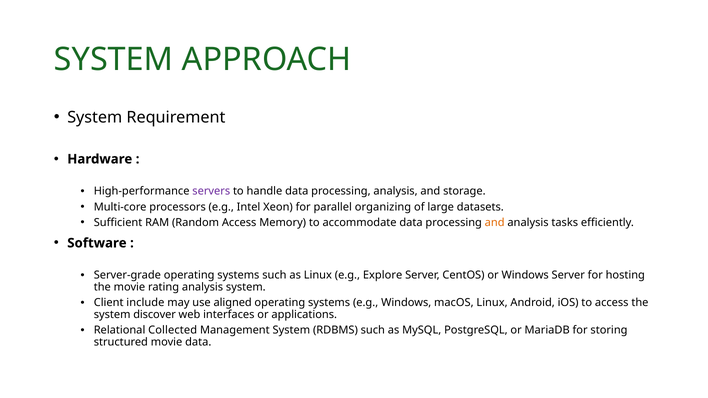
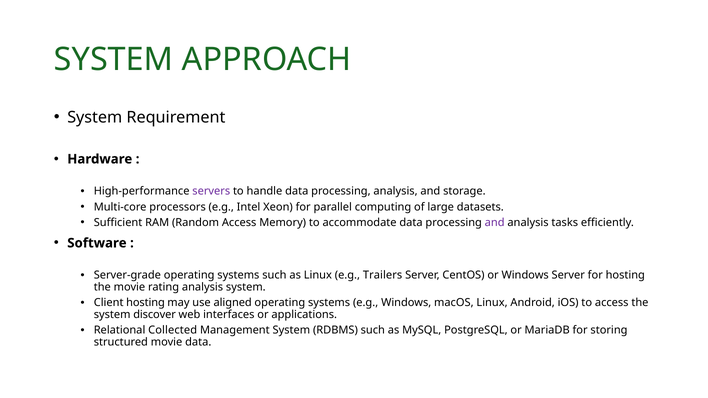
organizing: organizing -> computing
and at (495, 223) colour: orange -> purple
Explore: Explore -> Trailers
Client include: include -> hosting
